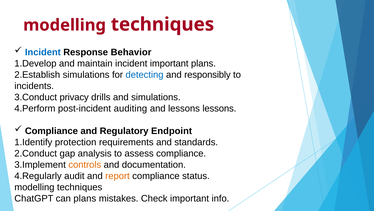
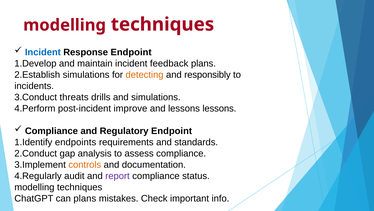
Response Behavior: Behavior -> Endpoint
incident important: important -> feedback
detecting colour: blue -> orange
privacy: privacy -> threats
auditing: auditing -> improve
protection: protection -> endpoints
report colour: orange -> purple
